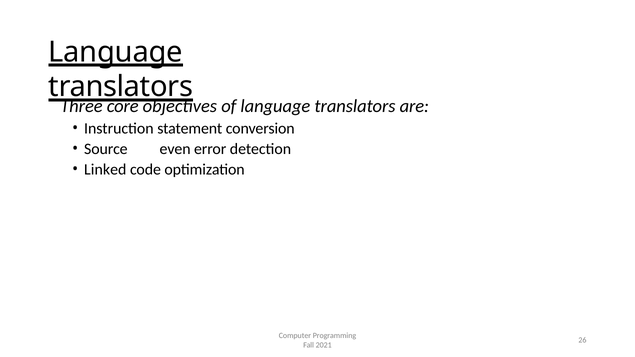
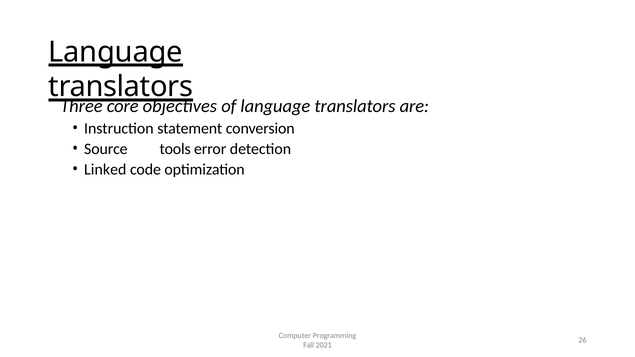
even: even -> tools
